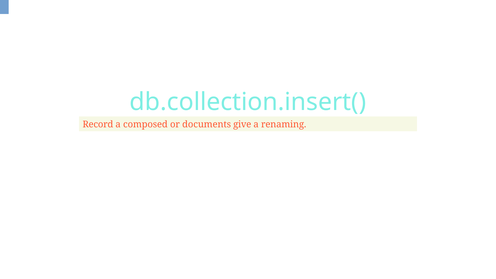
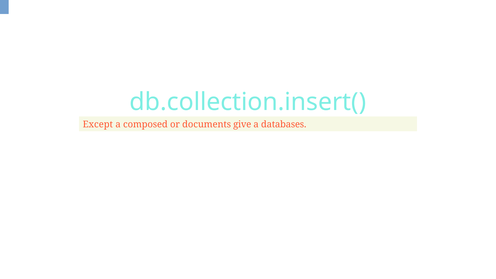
Record: Record -> Except
renaming: renaming -> databases
